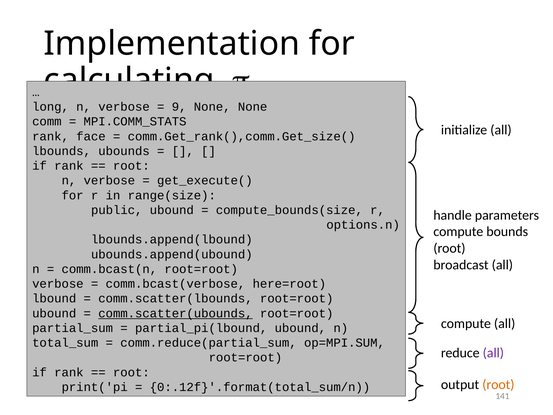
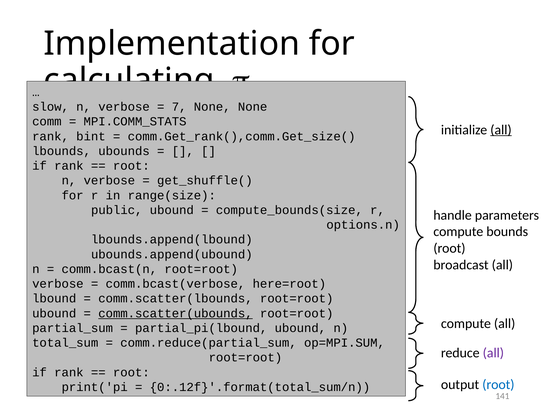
long: long -> slow
9: 9 -> 7
all at (501, 130) underline: none -> present
face: face -> bint
get_execute(: get_execute( -> get_shuffle(
root at (498, 384) colour: orange -> blue
